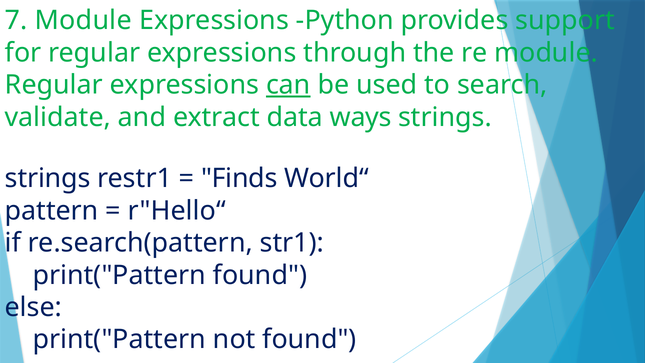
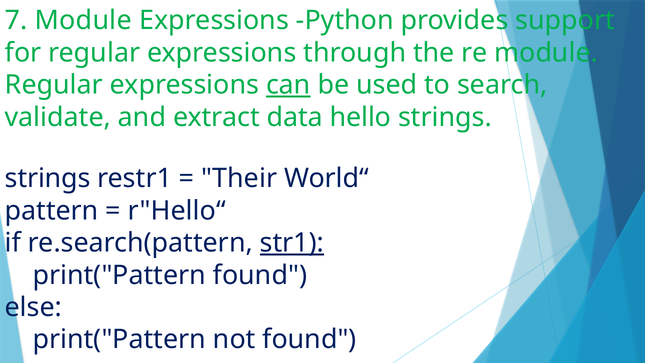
ways: ways -> hello
Finds: Finds -> Their
str1 underline: none -> present
